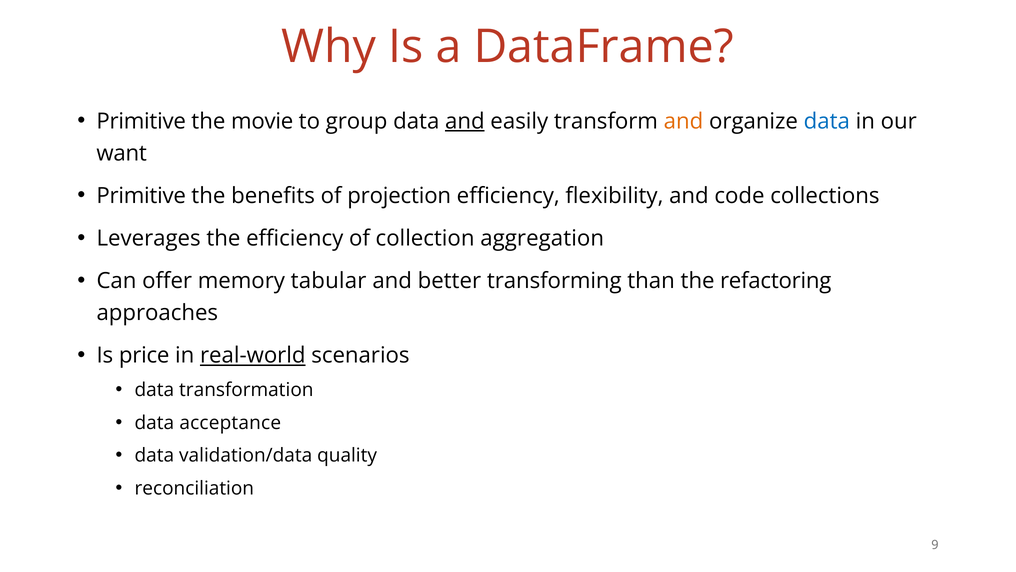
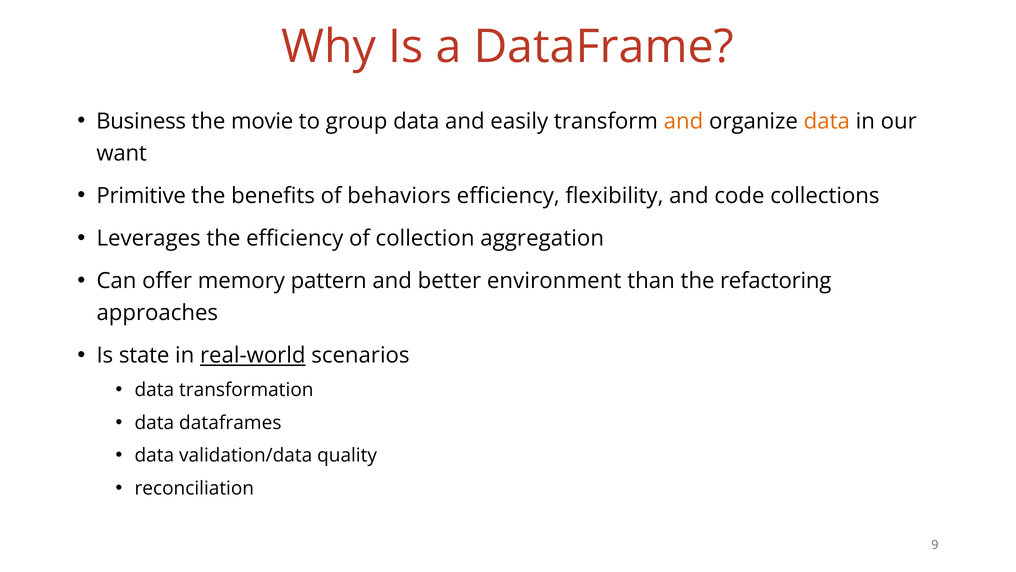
Primitive at (141, 121): Primitive -> Business
and at (465, 121) underline: present -> none
data at (827, 121) colour: blue -> orange
projection: projection -> behaviors
tabular: tabular -> pattern
transforming: transforming -> environment
price: price -> state
acceptance: acceptance -> dataframes
